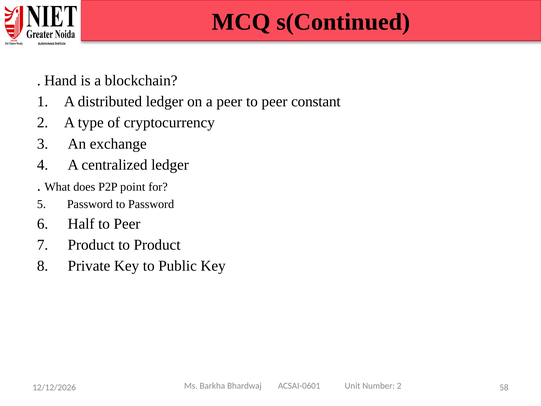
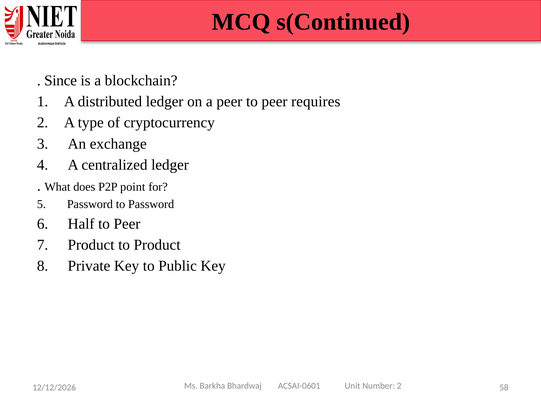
Hand: Hand -> Since
constant: constant -> requires
